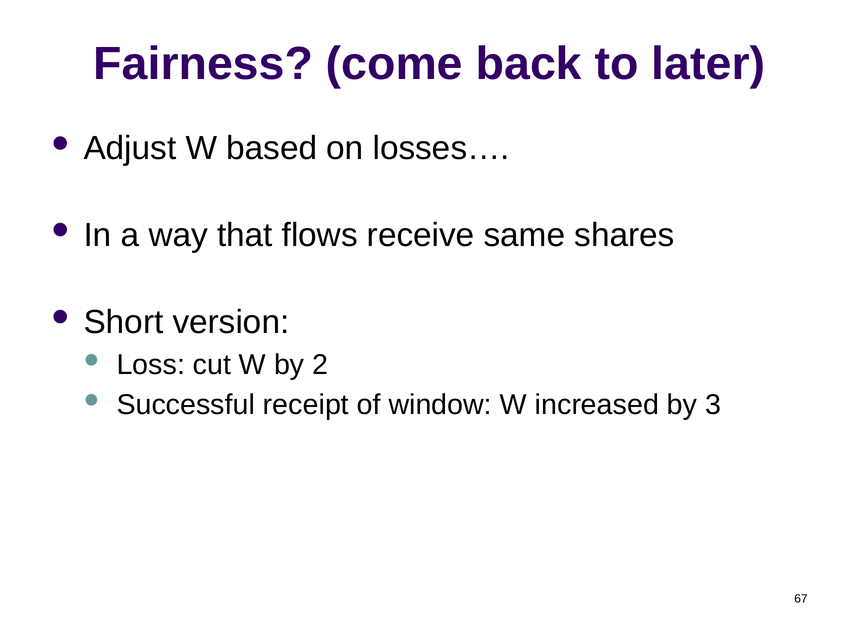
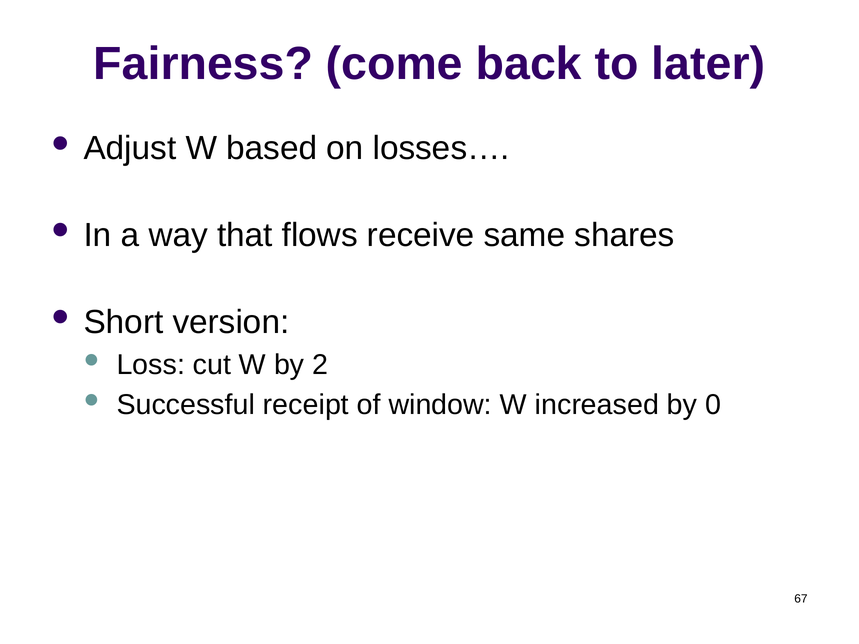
3: 3 -> 0
